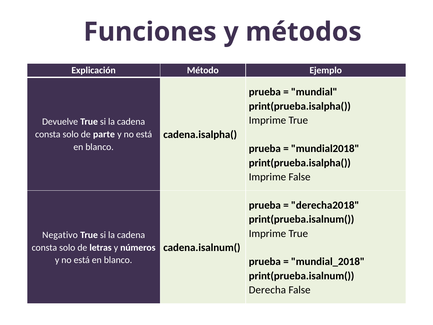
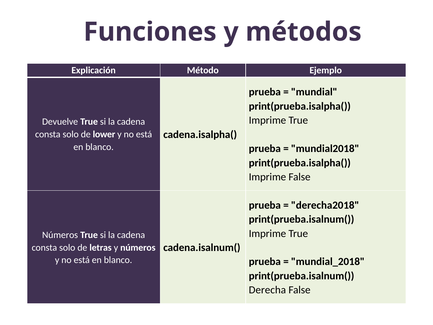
parte: parte -> lower
Negativo at (60, 235): Negativo -> Números
